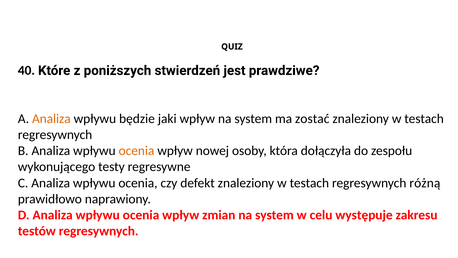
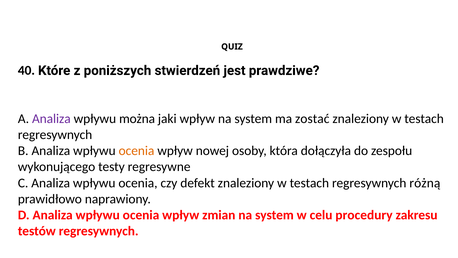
Analiza at (51, 119) colour: orange -> purple
będzie: będzie -> można
występuje: występuje -> procedury
